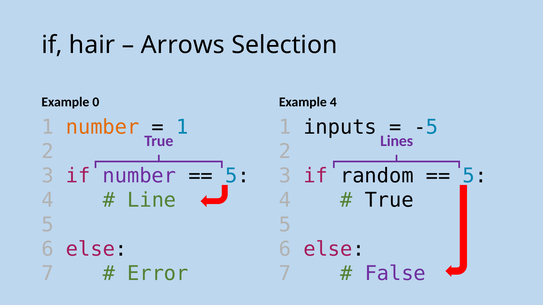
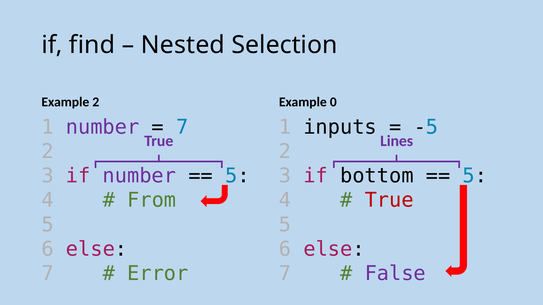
hair: hair -> find
Arrows: Arrows -> Nested
Example 0: 0 -> 2
Example 4: 4 -> 0
number at (103, 127) colour: orange -> purple
1 at (182, 127): 1 -> 7
random: random -> bottom
Line: Line -> From
True at (389, 201) colour: black -> red
